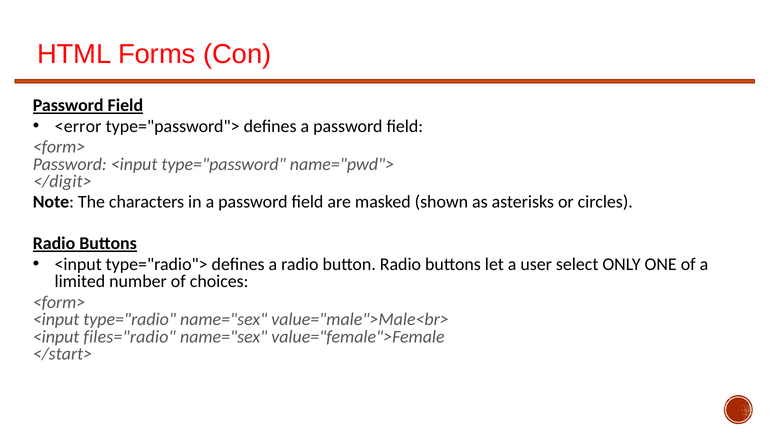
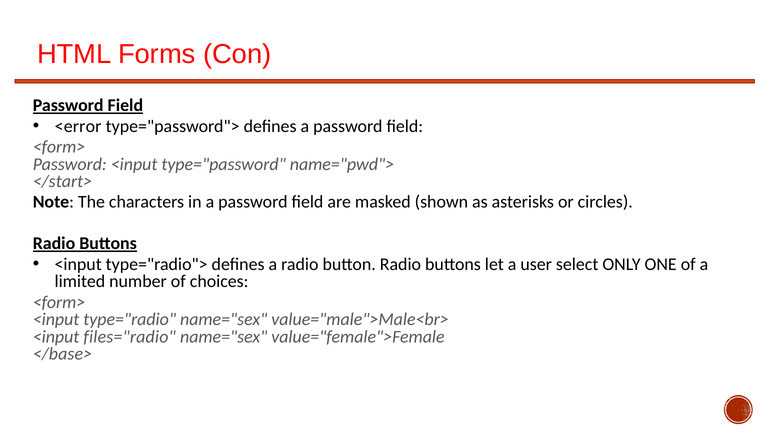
</digit>: </digit> -> </start>
</start>: </start> -> </base>
